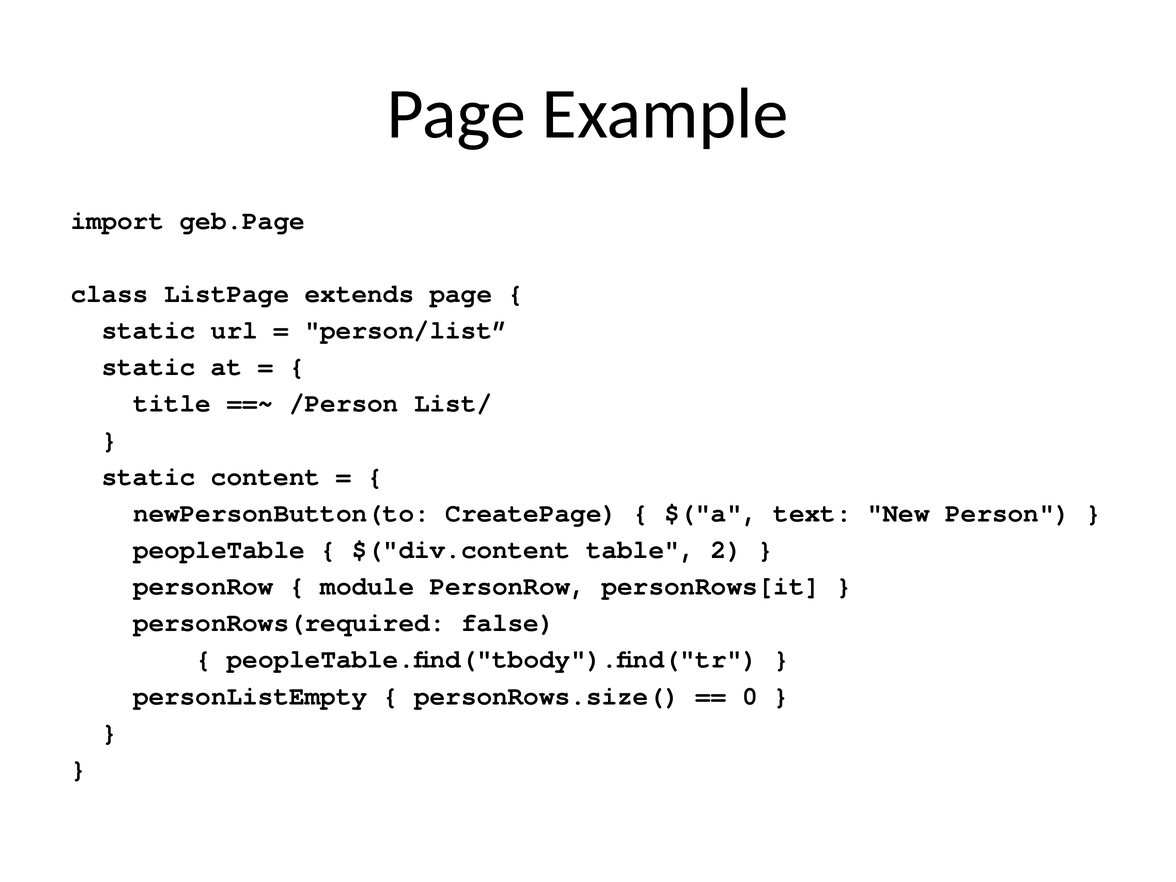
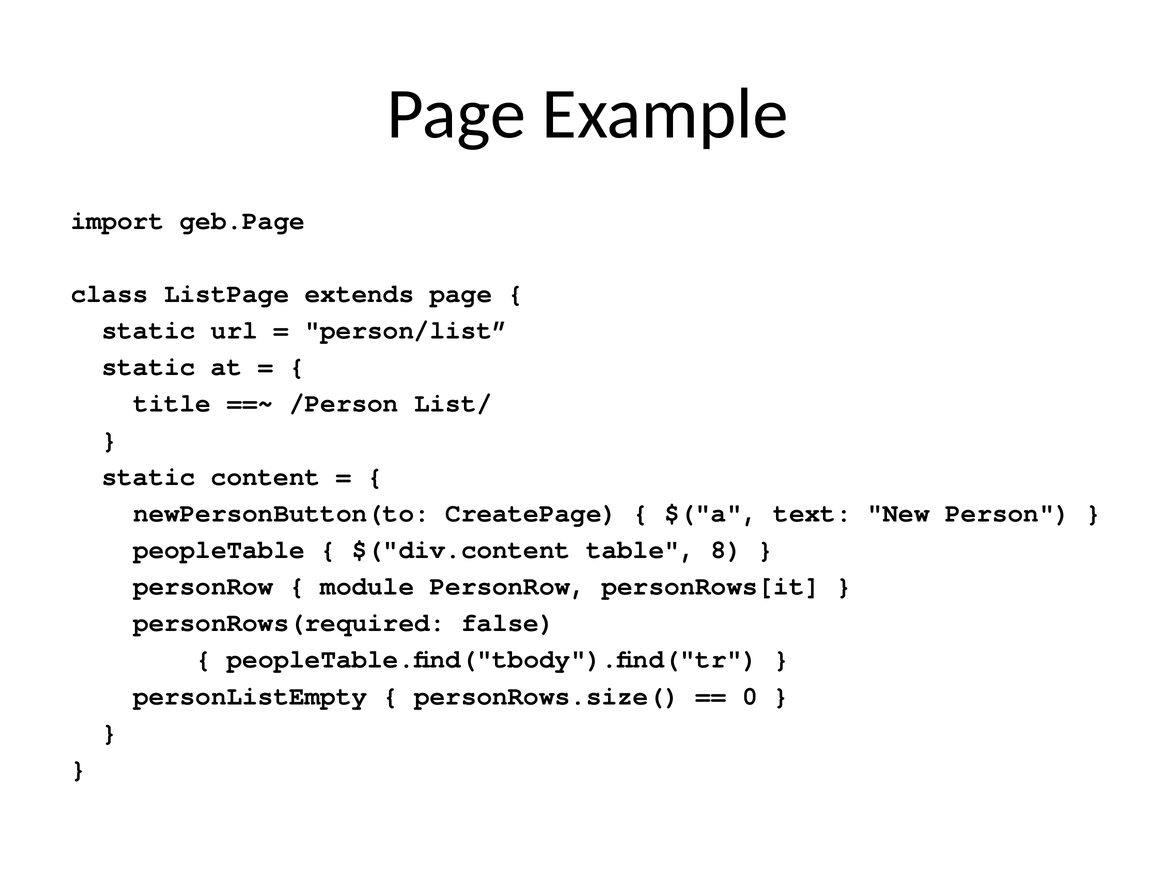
2: 2 -> 8
